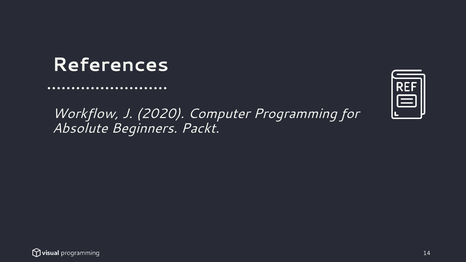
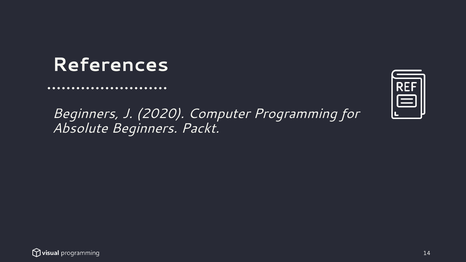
Workflow at (86, 114): Workflow -> Beginners
